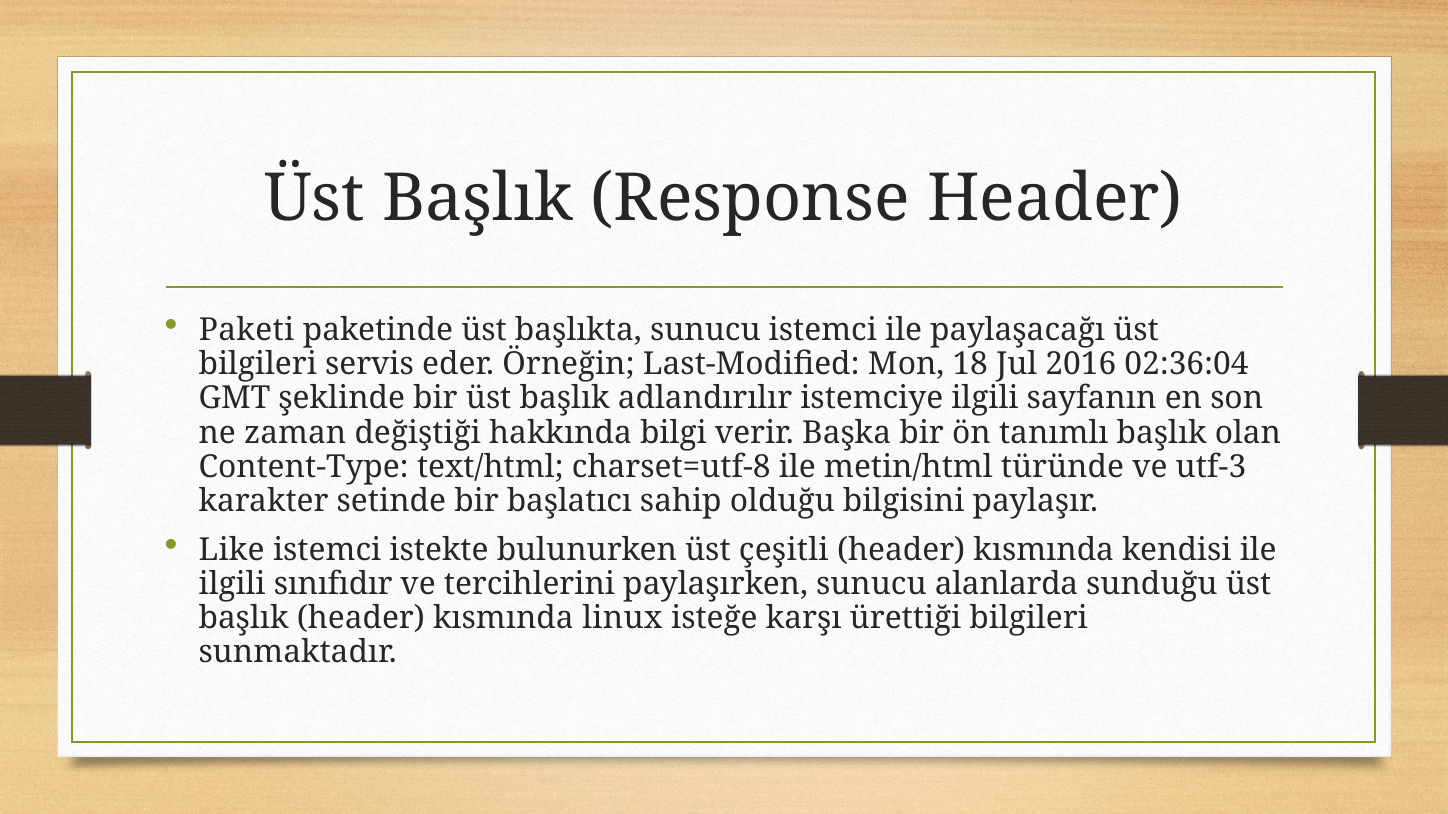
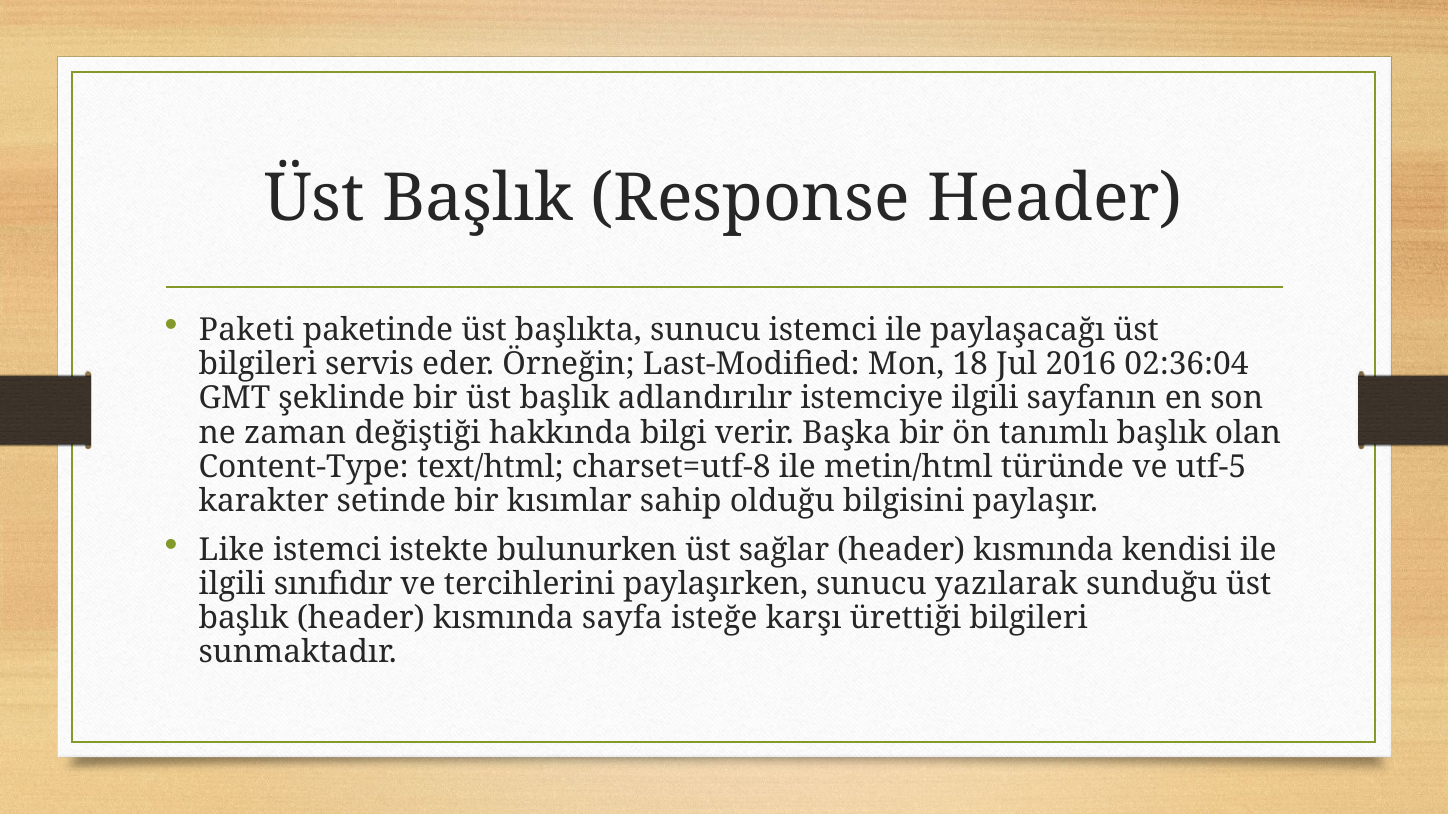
utf-3: utf-3 -> utf-5
başlatıcı: başlatıcı -> kısımlar
çeşitli: çeşitli -> sağlar
alanlarda: alanlarda -> yazılarak
linux: linux -> sayfa
